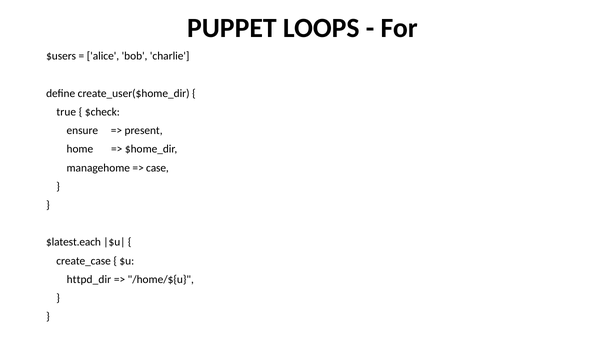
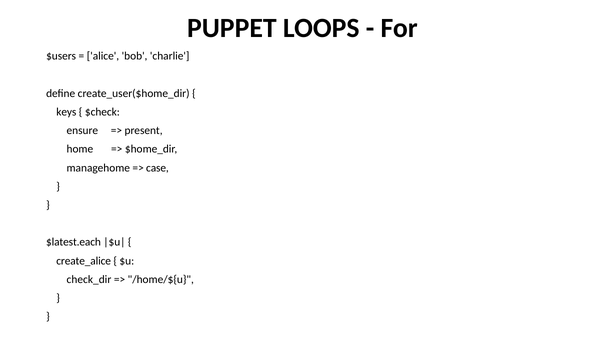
true: true -> keys
create_case: create_case -> create_alice
httpd_dir: httpd_dir -> check_dir
